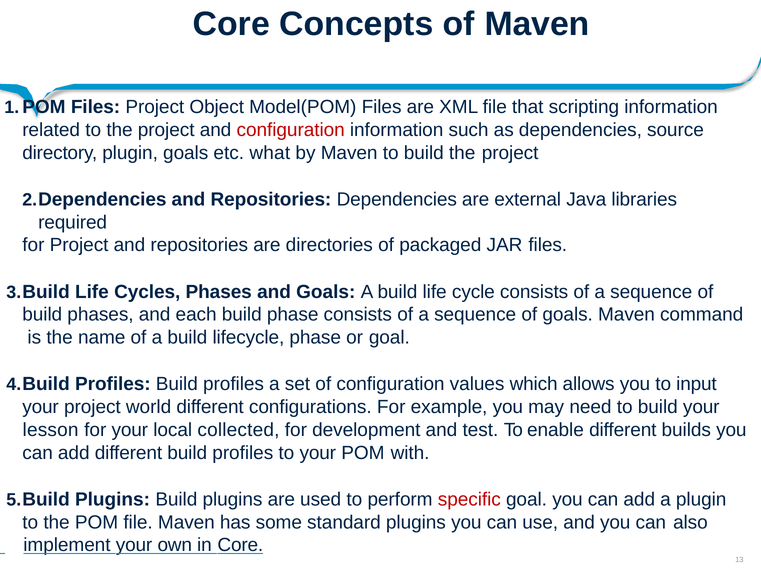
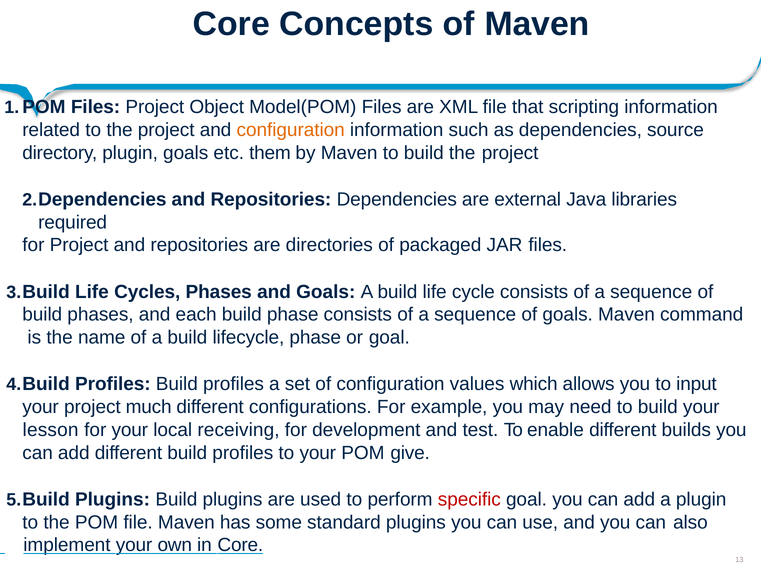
configuration at (291, 130) colour: red -> orange
what: what -> them
world: world -> much
collected: collected -> receiving
with: with -> give
